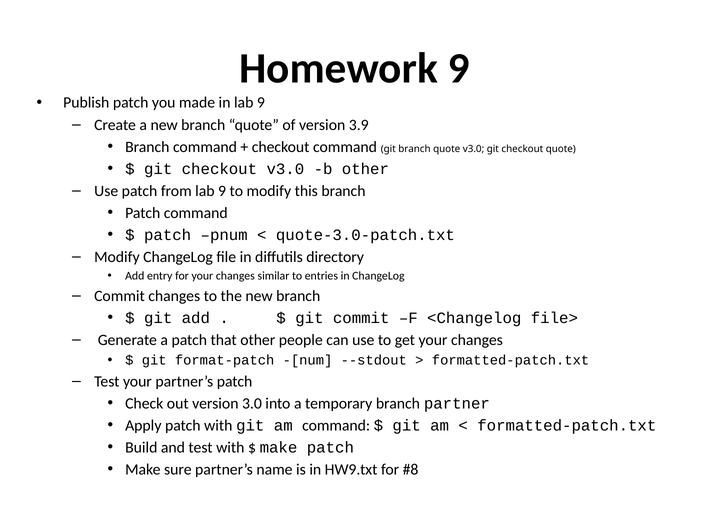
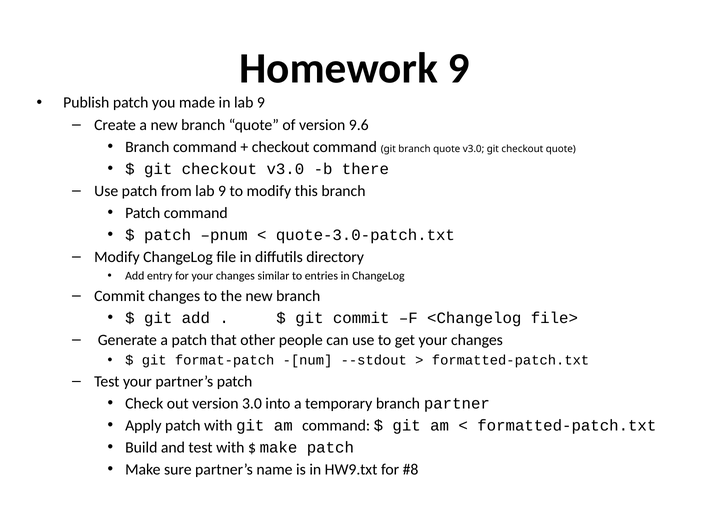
3.9: 3.9 -> 9.6
b other: other -> there
